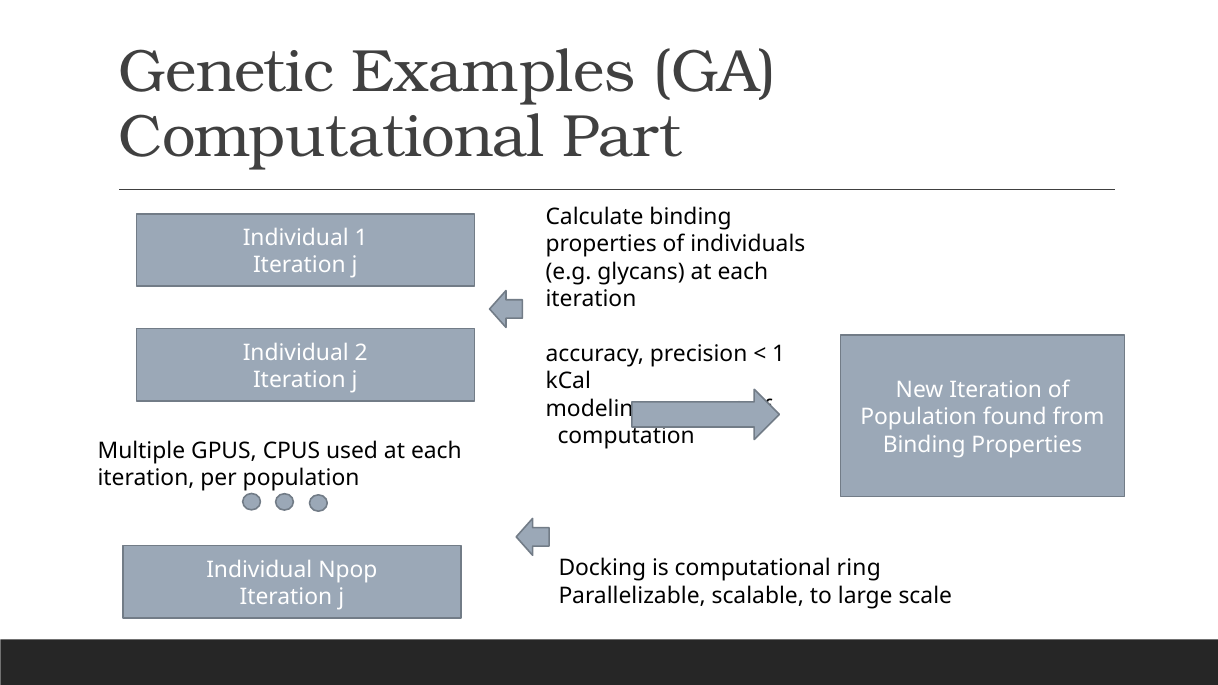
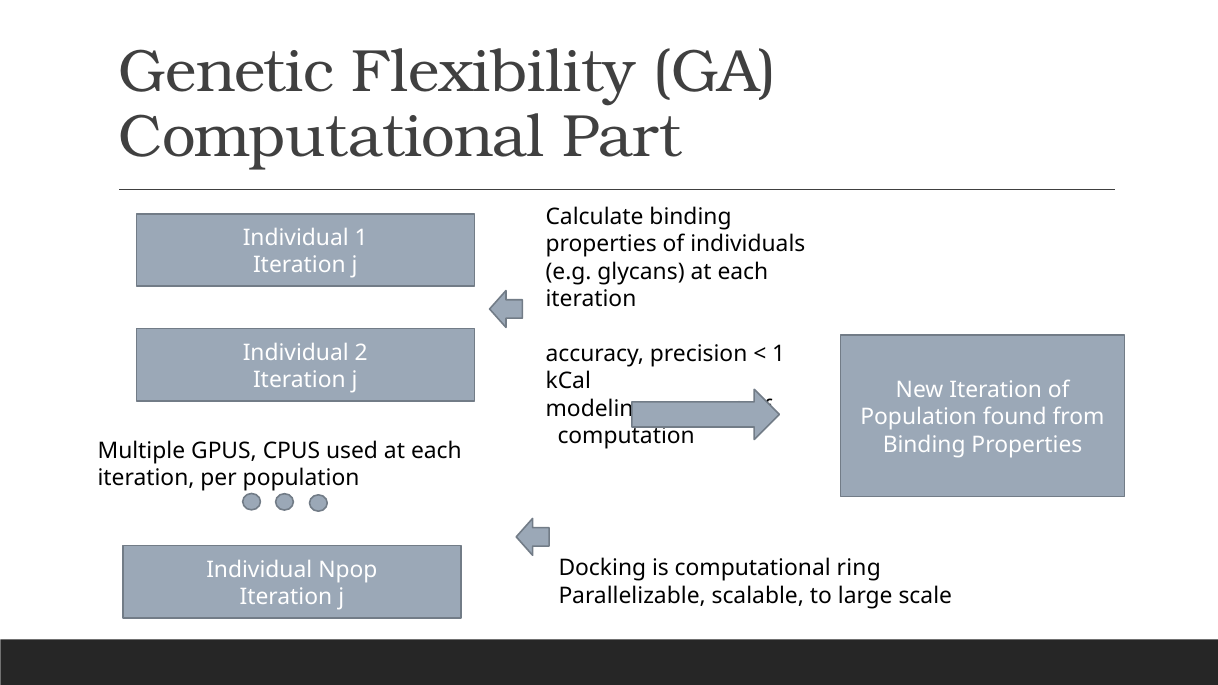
Examples: Examples -> Flexibility
